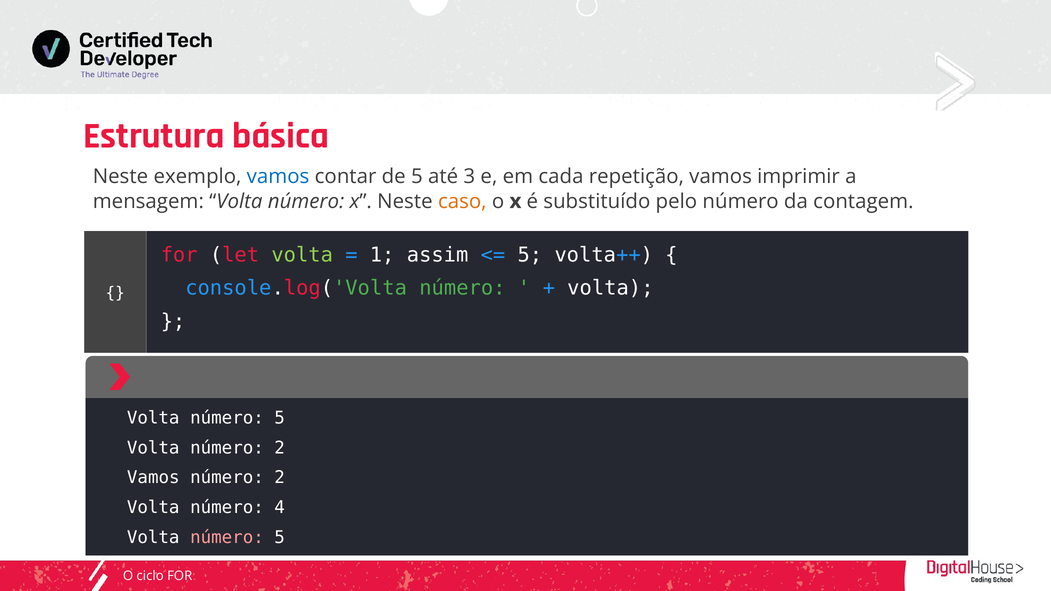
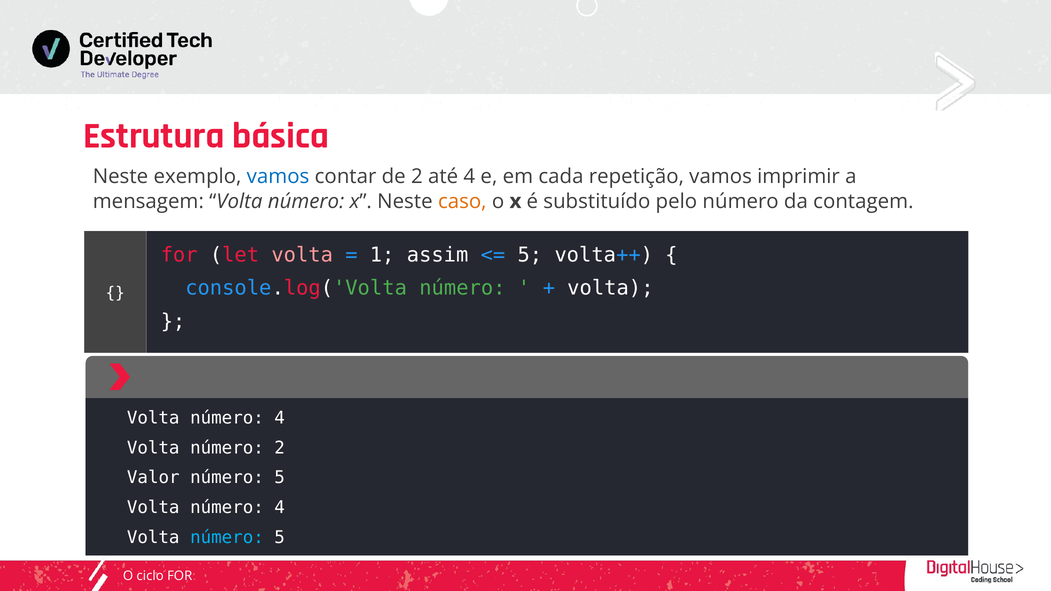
de 5: 5 -> 2
até 3: 3 -> 4
volta at (302, 255) colour: light green -> pink
5 at (280, 418): 5 -> 4
Vamos at (153, 478): Vamos -> Valor
2 at (280, 478): 2 -> 5
número at (227, 537) colour: pink -> light blue
